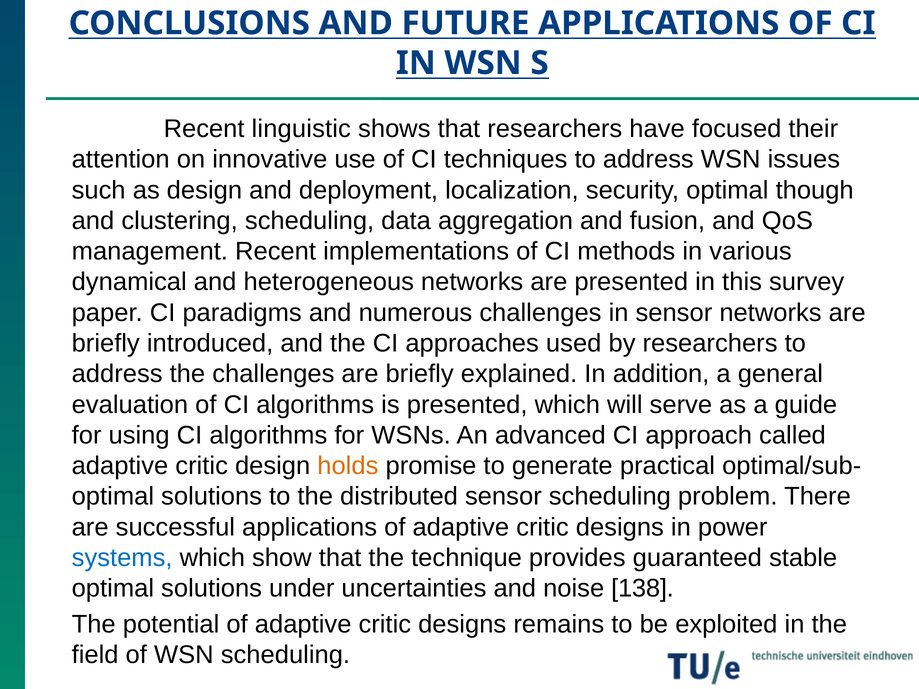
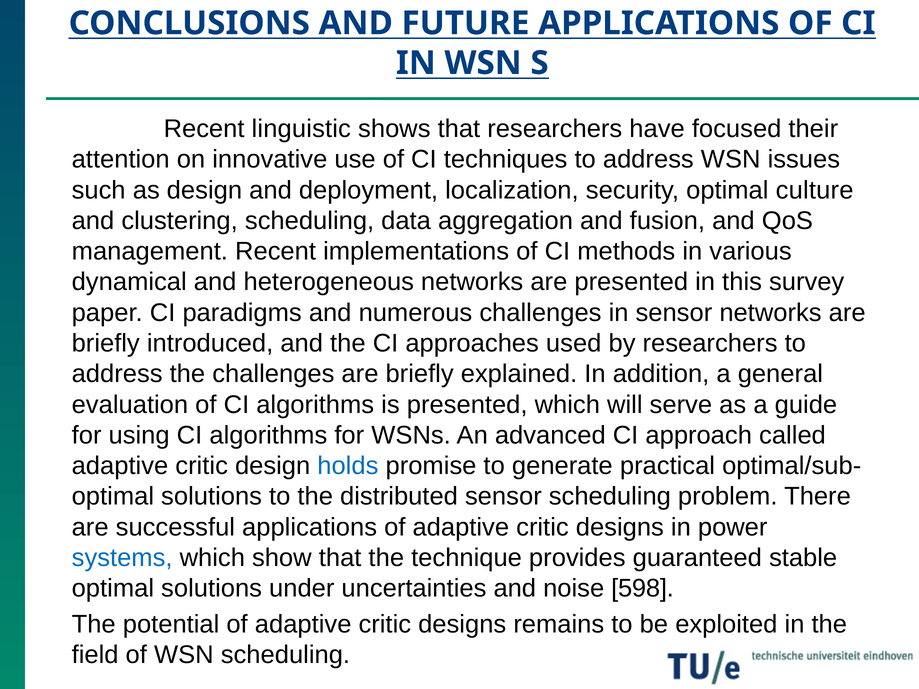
though: though -> culture
holds colour: orange -> blue
138: 138 -> 598
